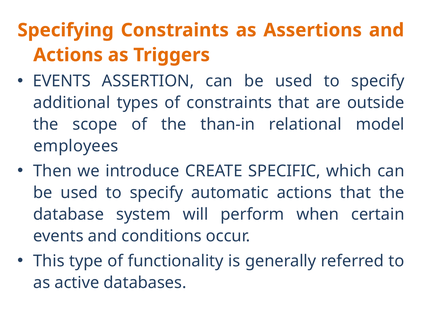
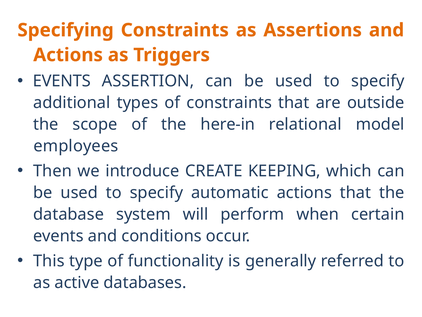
than-in: than-in -> here-in
SPECIFIC: SPECIFIC -> KEEPING
